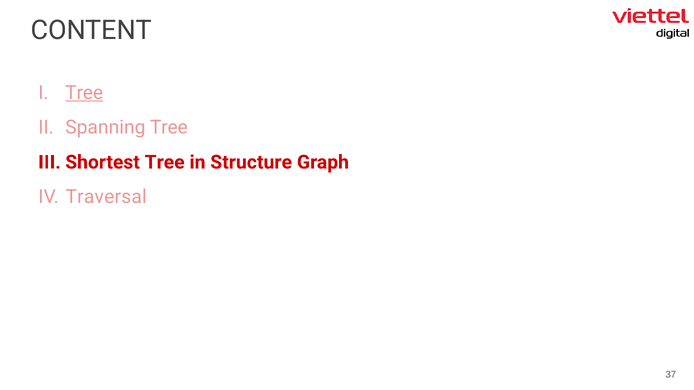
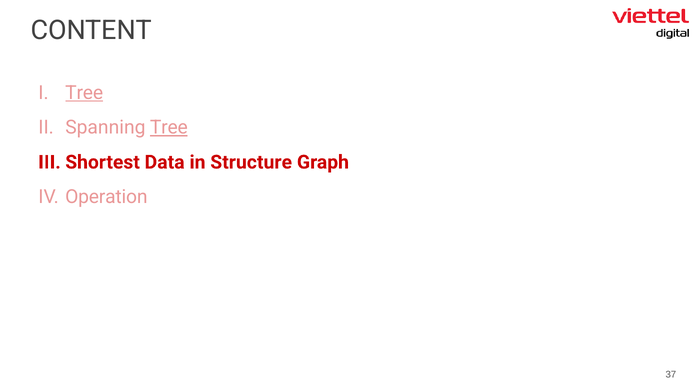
Tree at (169, 128) underline: none -> present
Tree at (165, 162): Tree -> Data
Traversal: Traversal -> Operation
